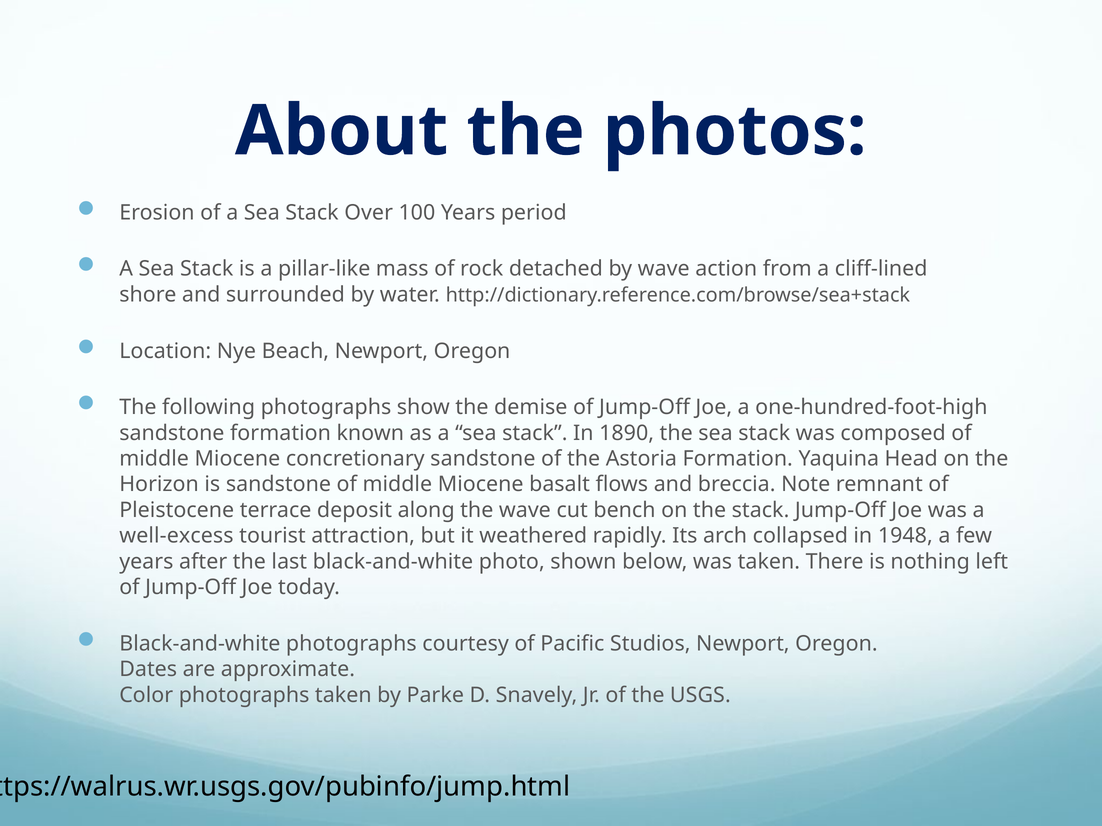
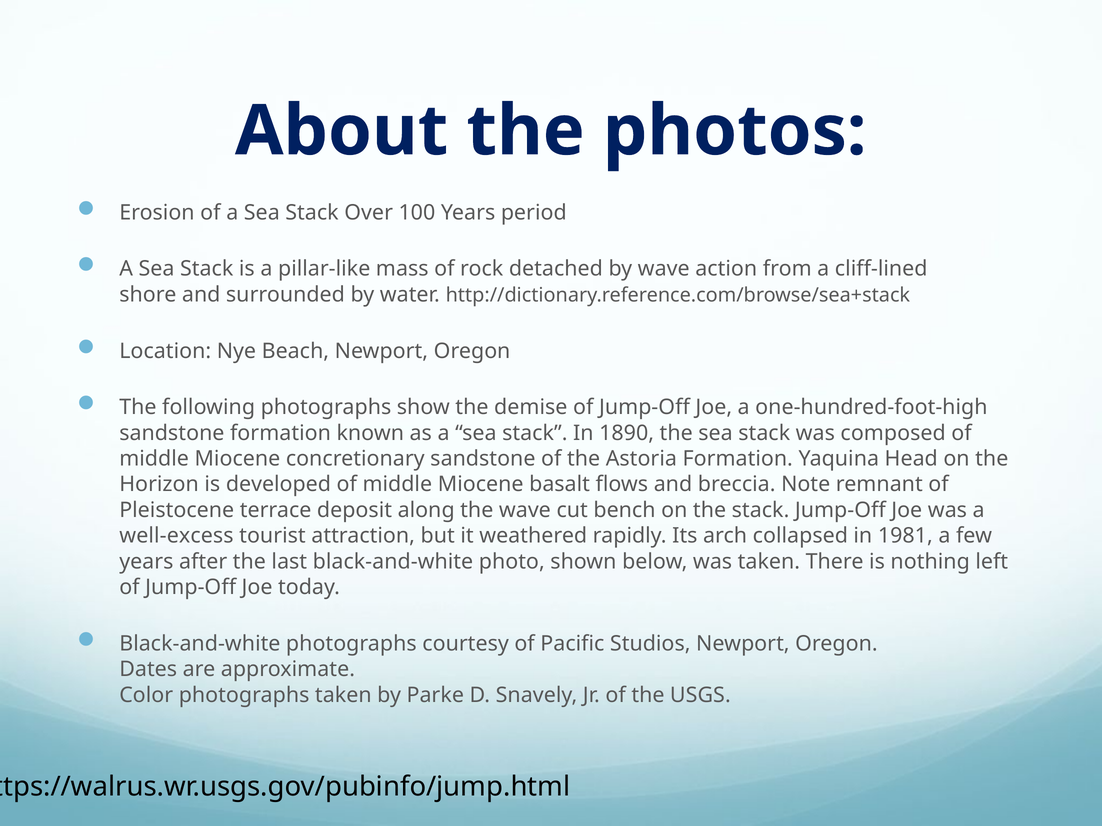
is sandstone: sandstone -> developed
1948: 1948 -> 1981
